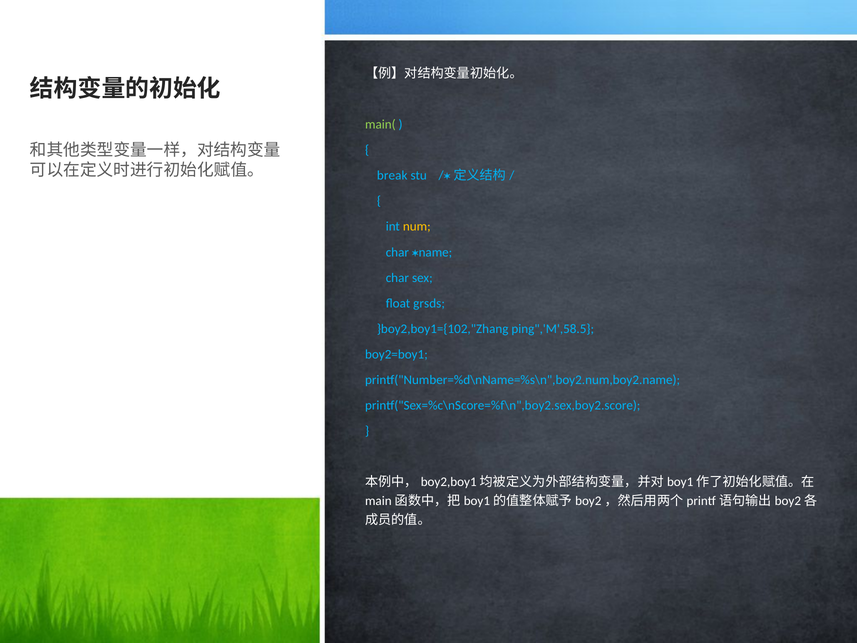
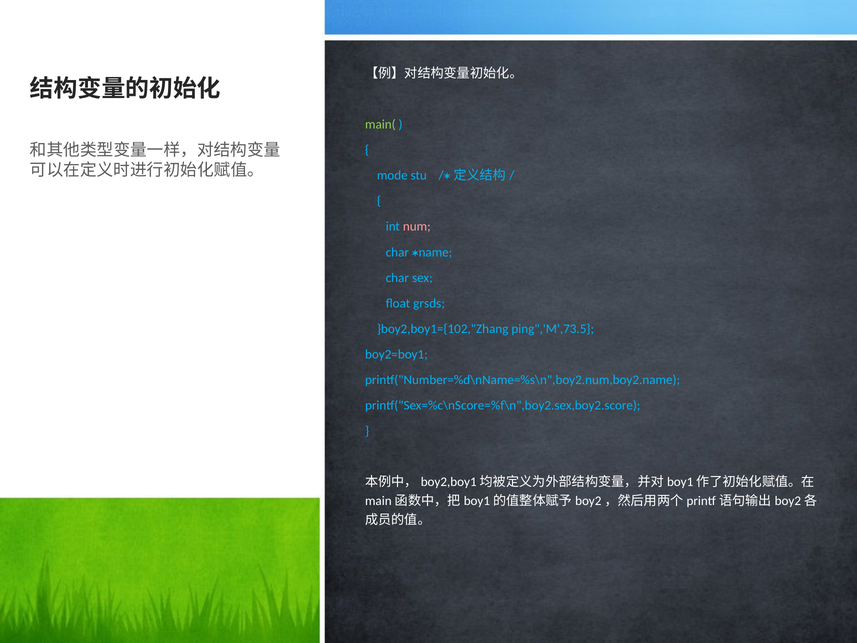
break: break -> mode
num colour: yellow -> pink
ping",'M',58.5: ping",'M',58.5 -> ping",'M',73.5
